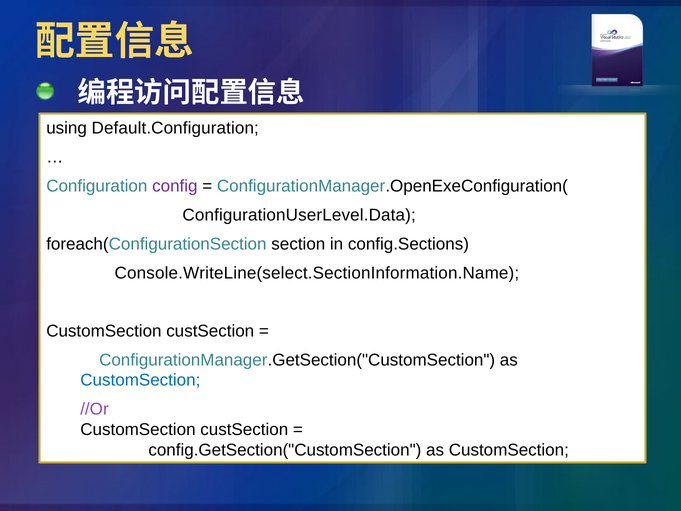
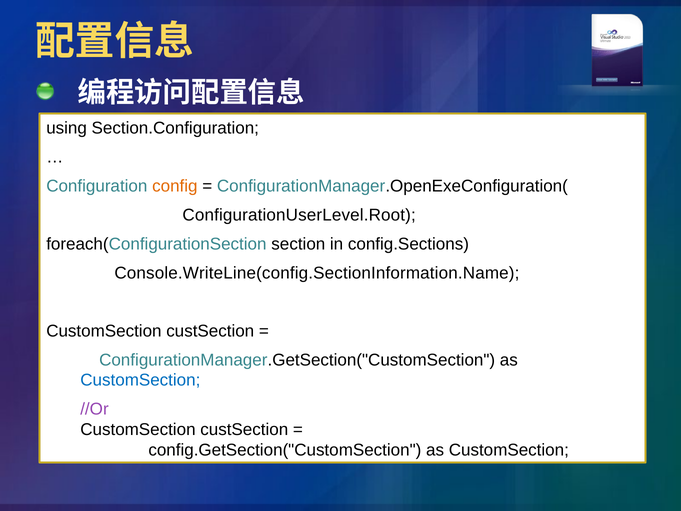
Default.Configuration: Default.Configuration -> Section.Configuration
config colour: purple -> orange
ConfigurationUserLevel.Data: ConfigurationUserLevel.Data -> ConfigurationUserLevel.Root
Console.WriteLine(select.SectionInformation.Name: Console.WriteLine(select.SectionInformation.Name -> Console.WriteLine(config.SectionInformation.Name
